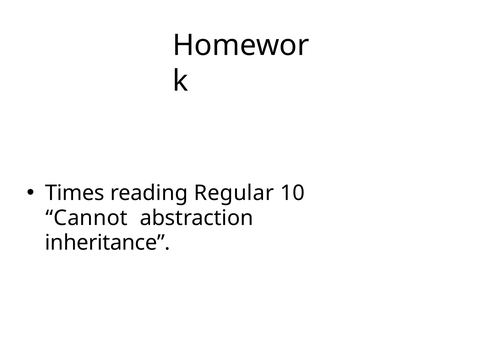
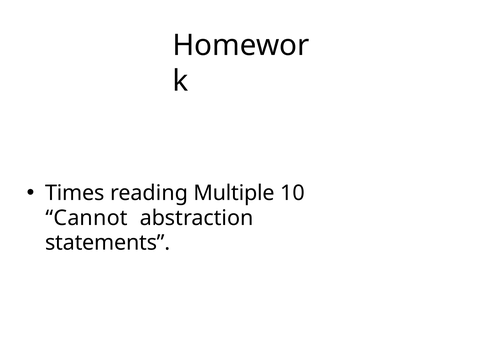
Regular: Regular -> Multiple
inheritance: inheritance -> statements
